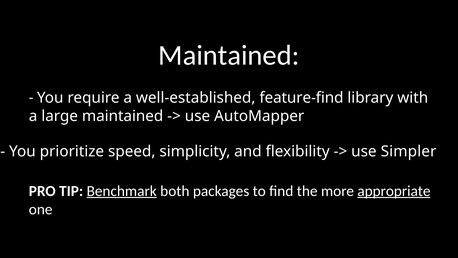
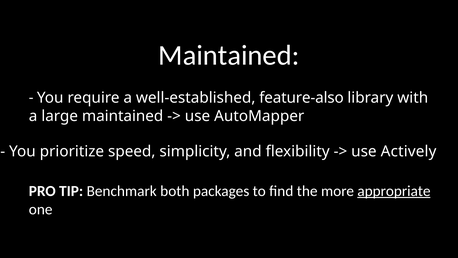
feature-find: feature-find -> feature-also
Simpler: Simpler -> Actively
Benchmark underline: present -> none
